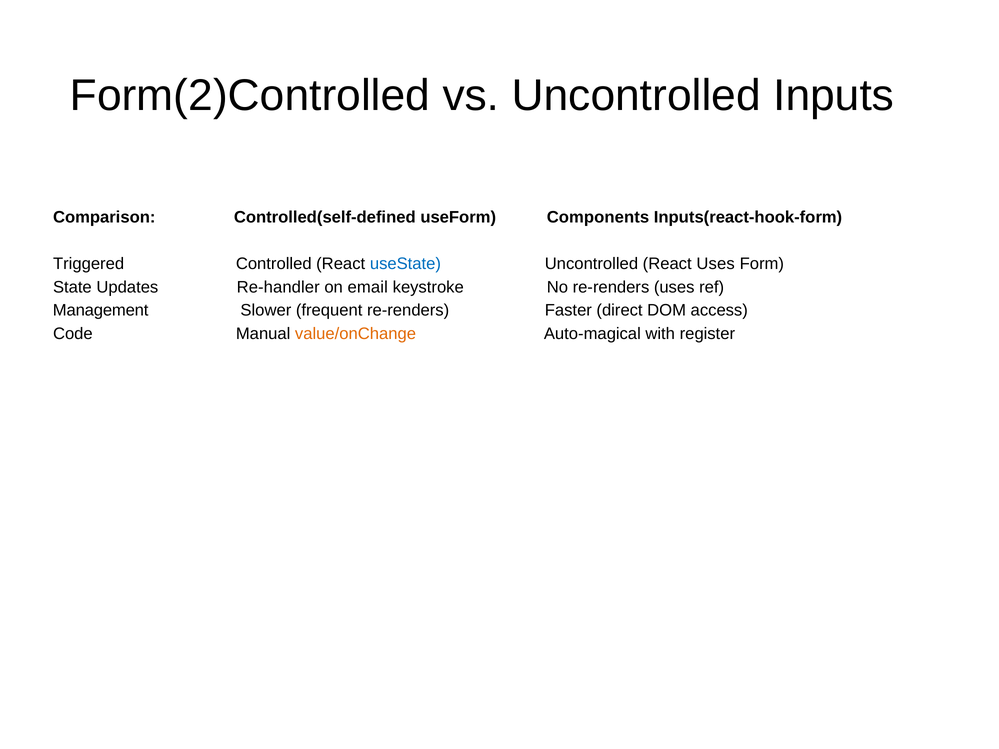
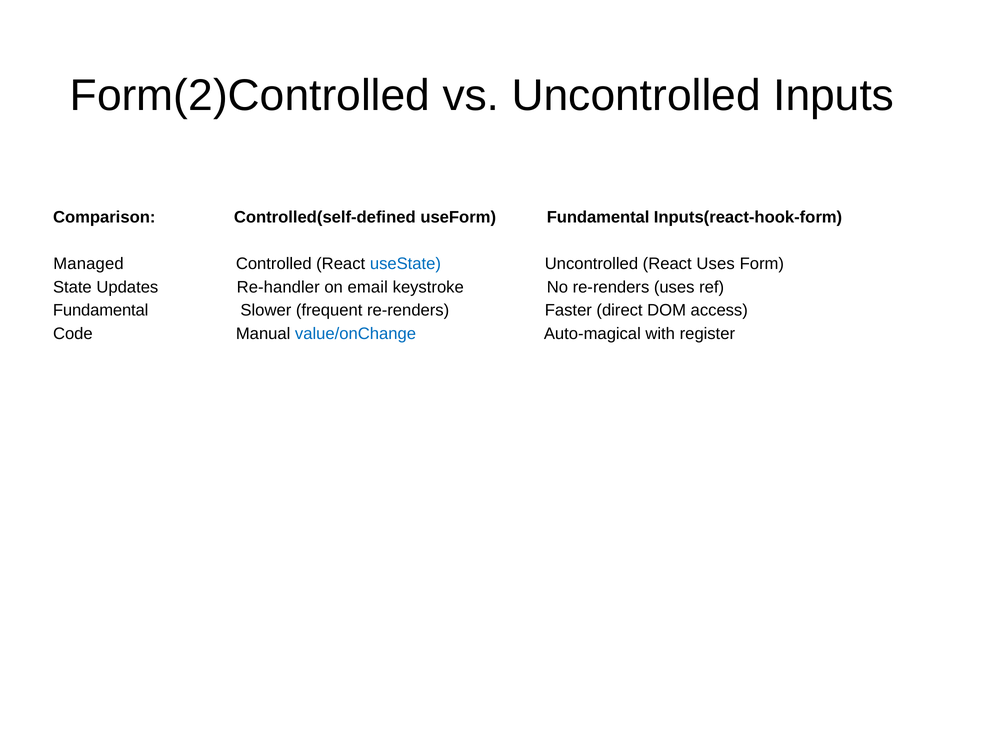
useForm Components: Components -> Fundamental
Triggered: Triggered -> Managed
Management at (101, 311): Management -> Fundamental
value/onChange colour: orange -> blue
